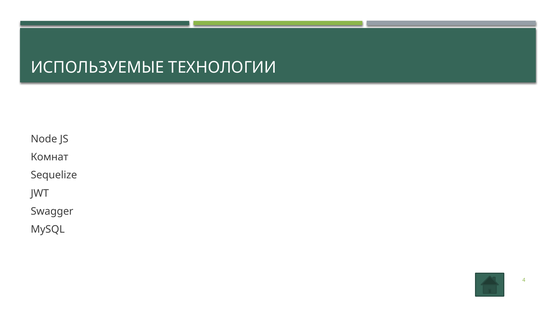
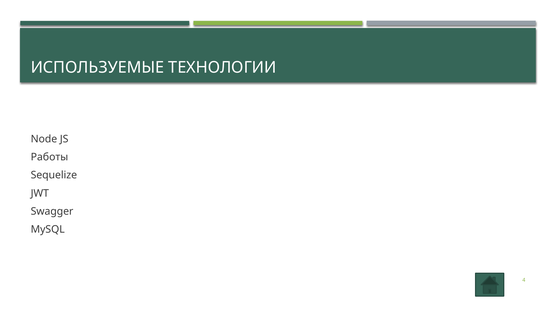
Комнат: Комнат -> Работы
